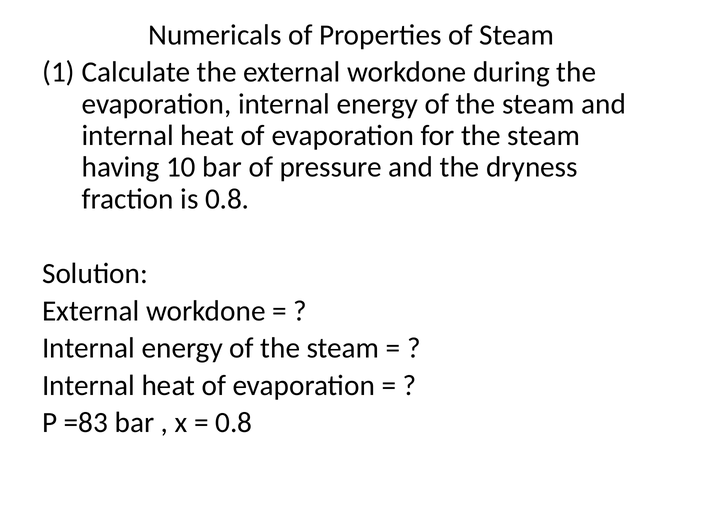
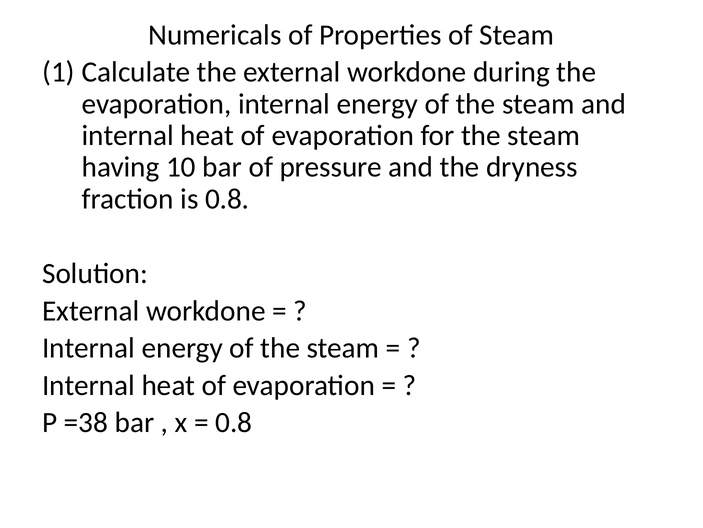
=83: =83 -> =38
